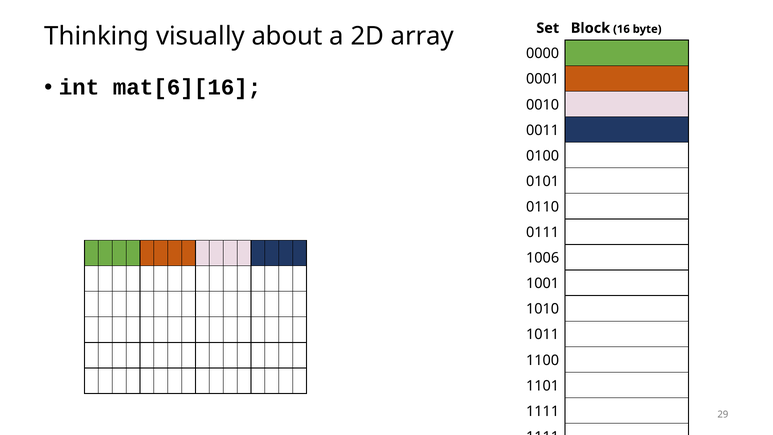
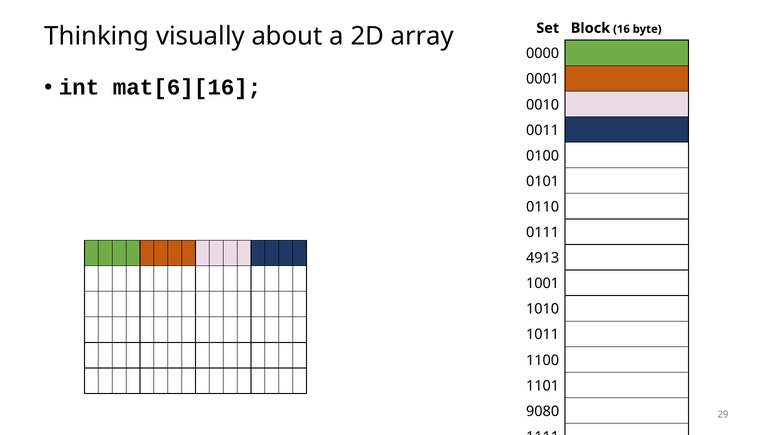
1006: 1006 -> 4913
1111 at (543, 411): 1111 -> 9080
